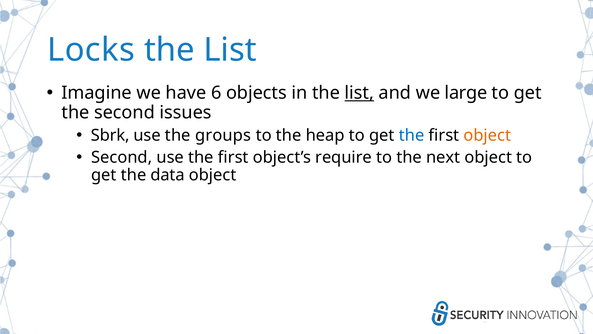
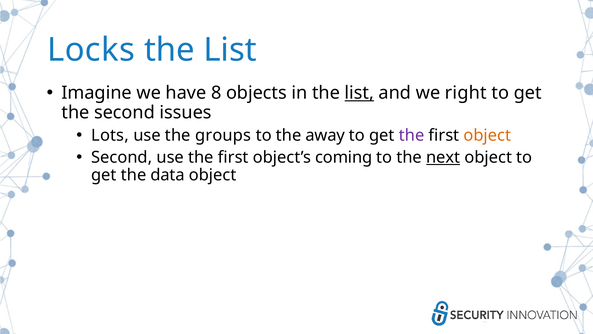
6: 6 -> 8
large: large -> right
Sbrk: Sbrk -> Lots
heap: heap -> away
the at (412, 135) colour: blue -> purple
require: require -> coming
next underline: none -> present
